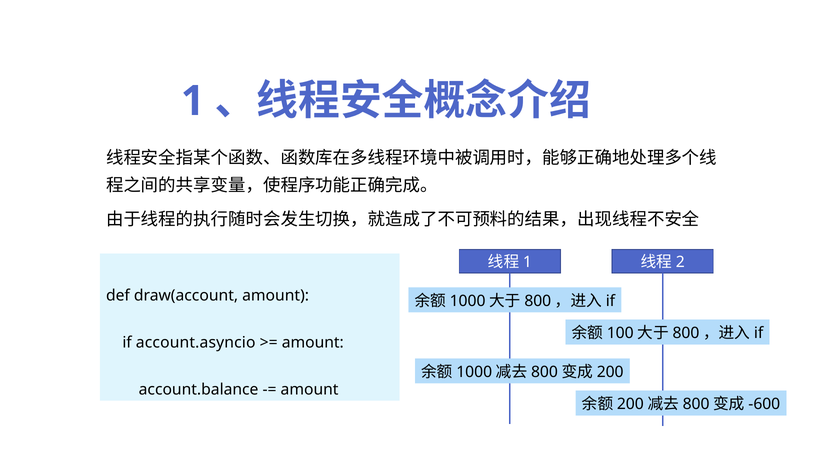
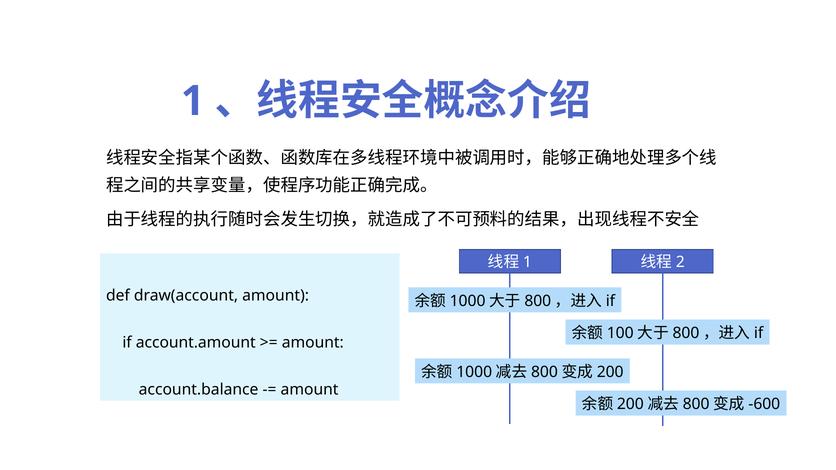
account.asyncio: account.asyncio -> account.amount
